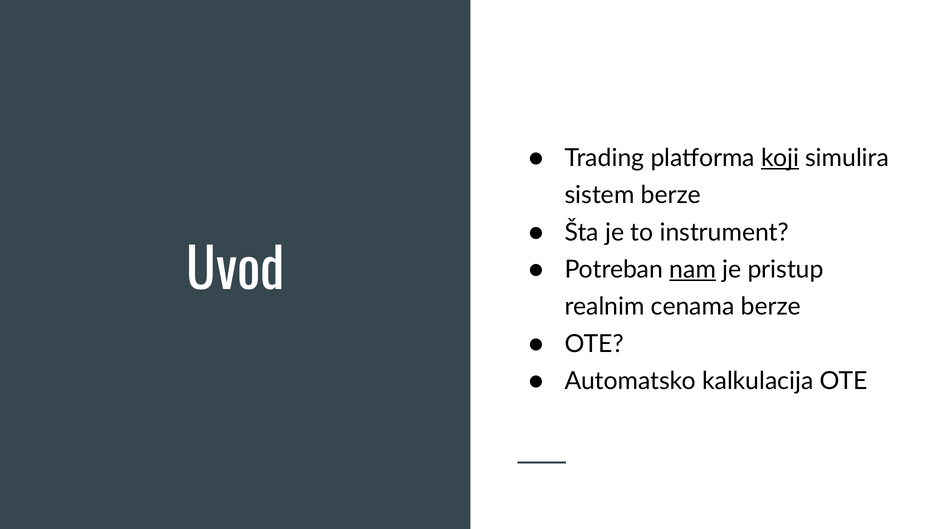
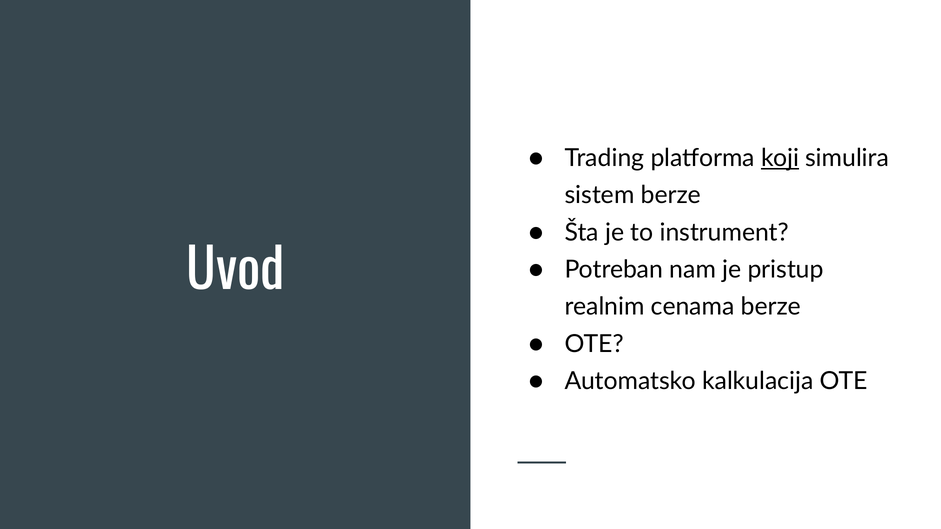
nam underline: present -> none
